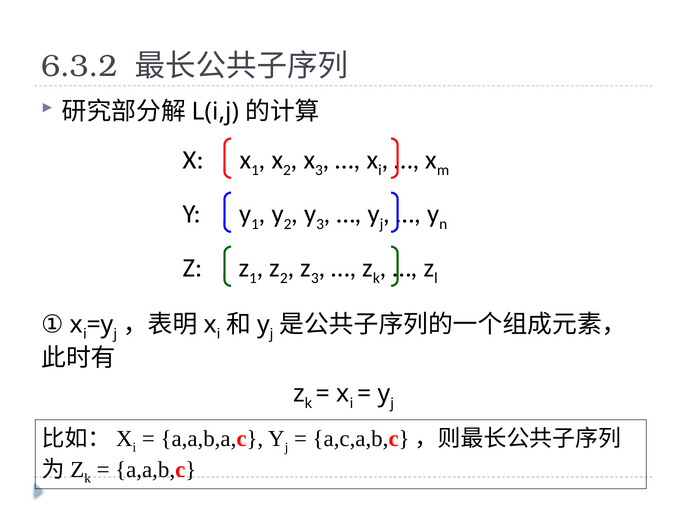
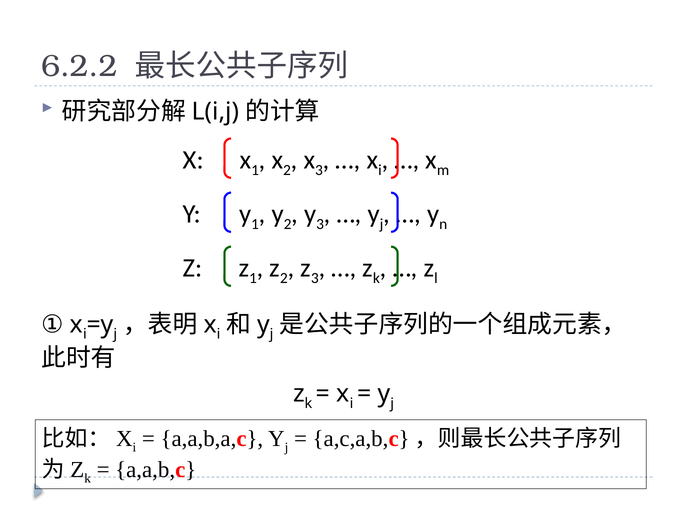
6.3.2: 6.3.2 -> 6.2.2
